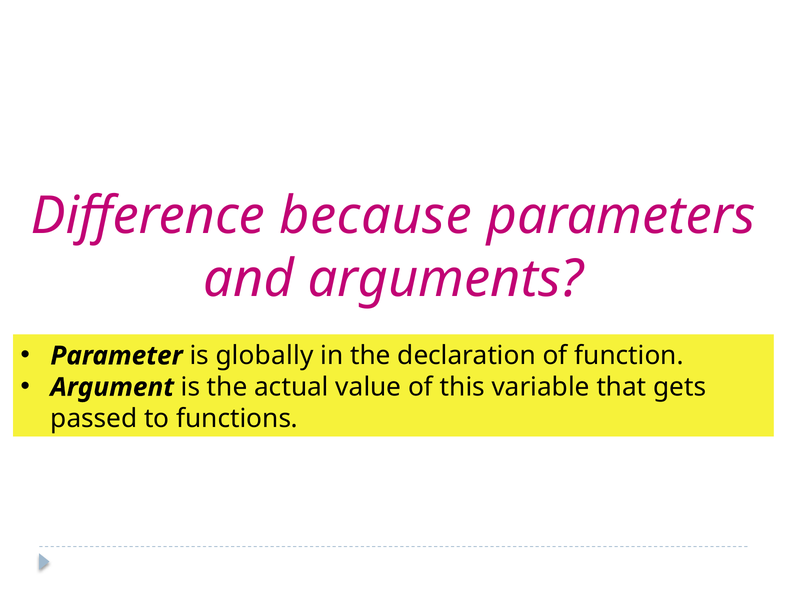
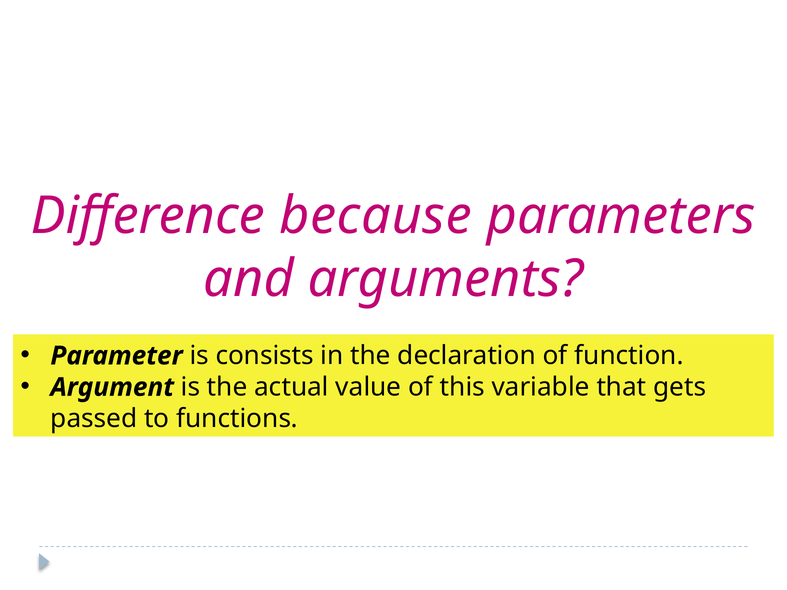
globally: globally -> consists
